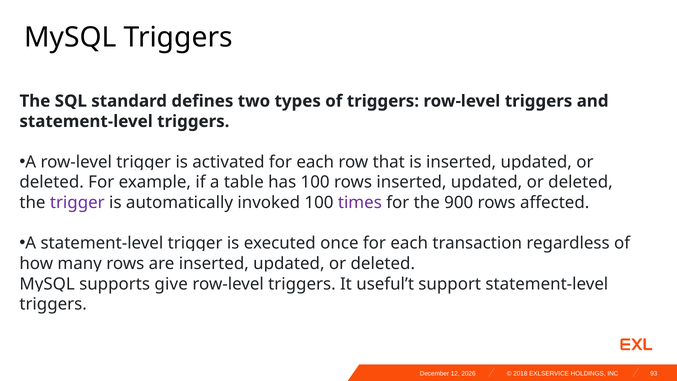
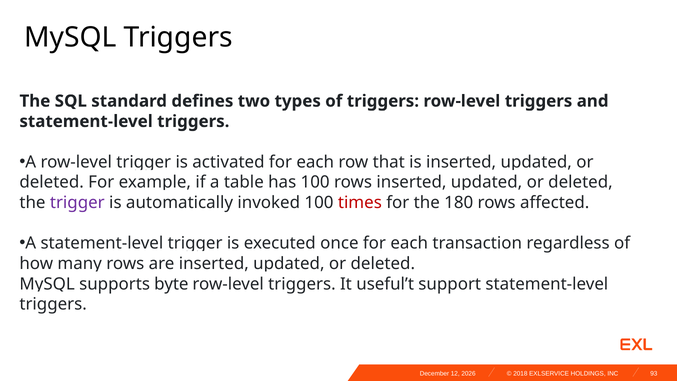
times colour: purple -> red
900: 900 -> 180
give: give -> byte
